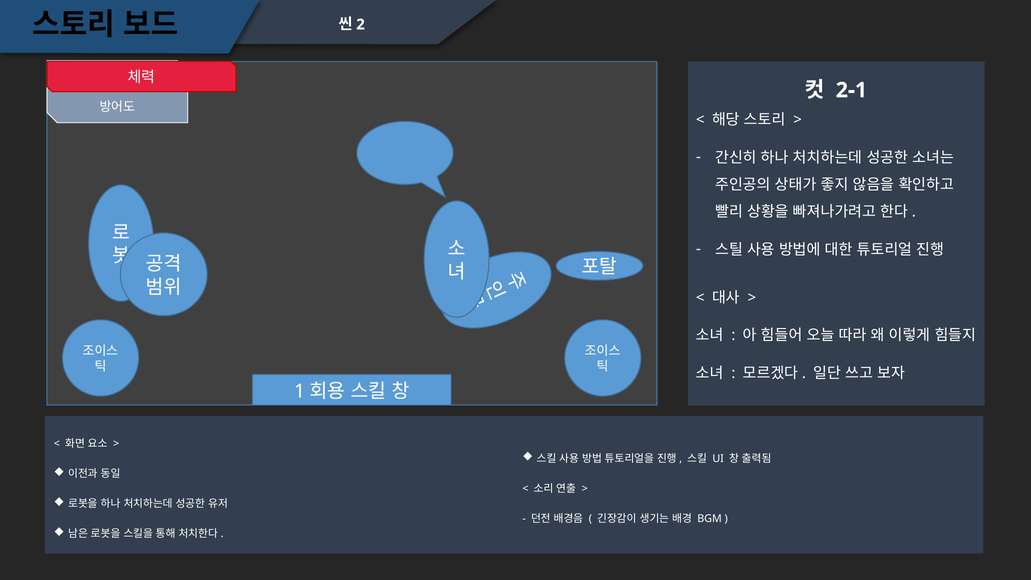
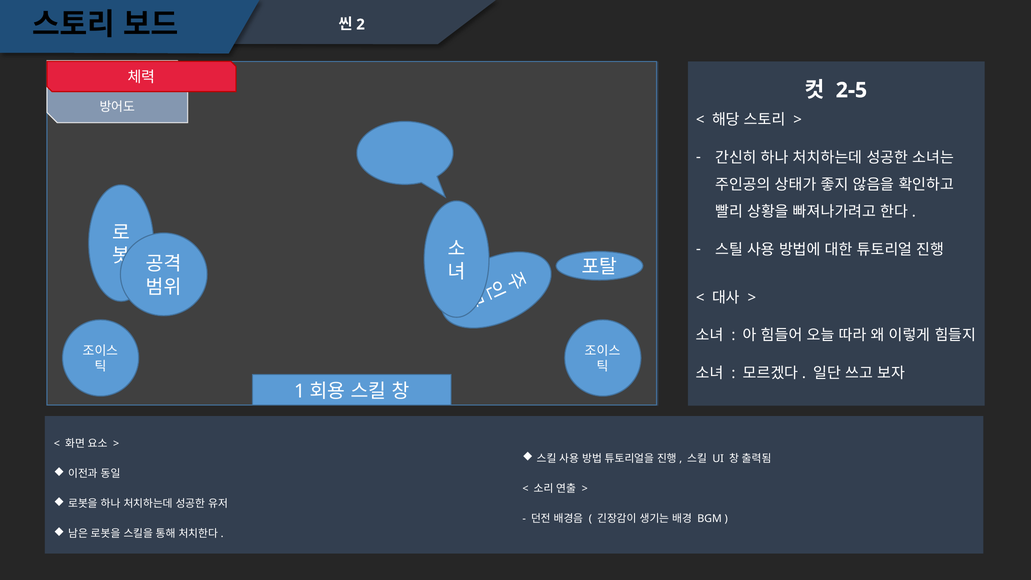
2-1: 2-1 -> 2-5
